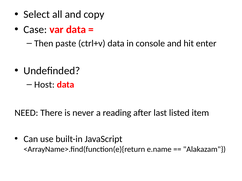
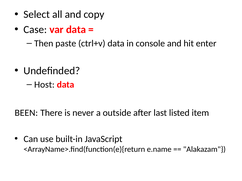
NEED: NEED -> BEEN
reading: reading -> outside
